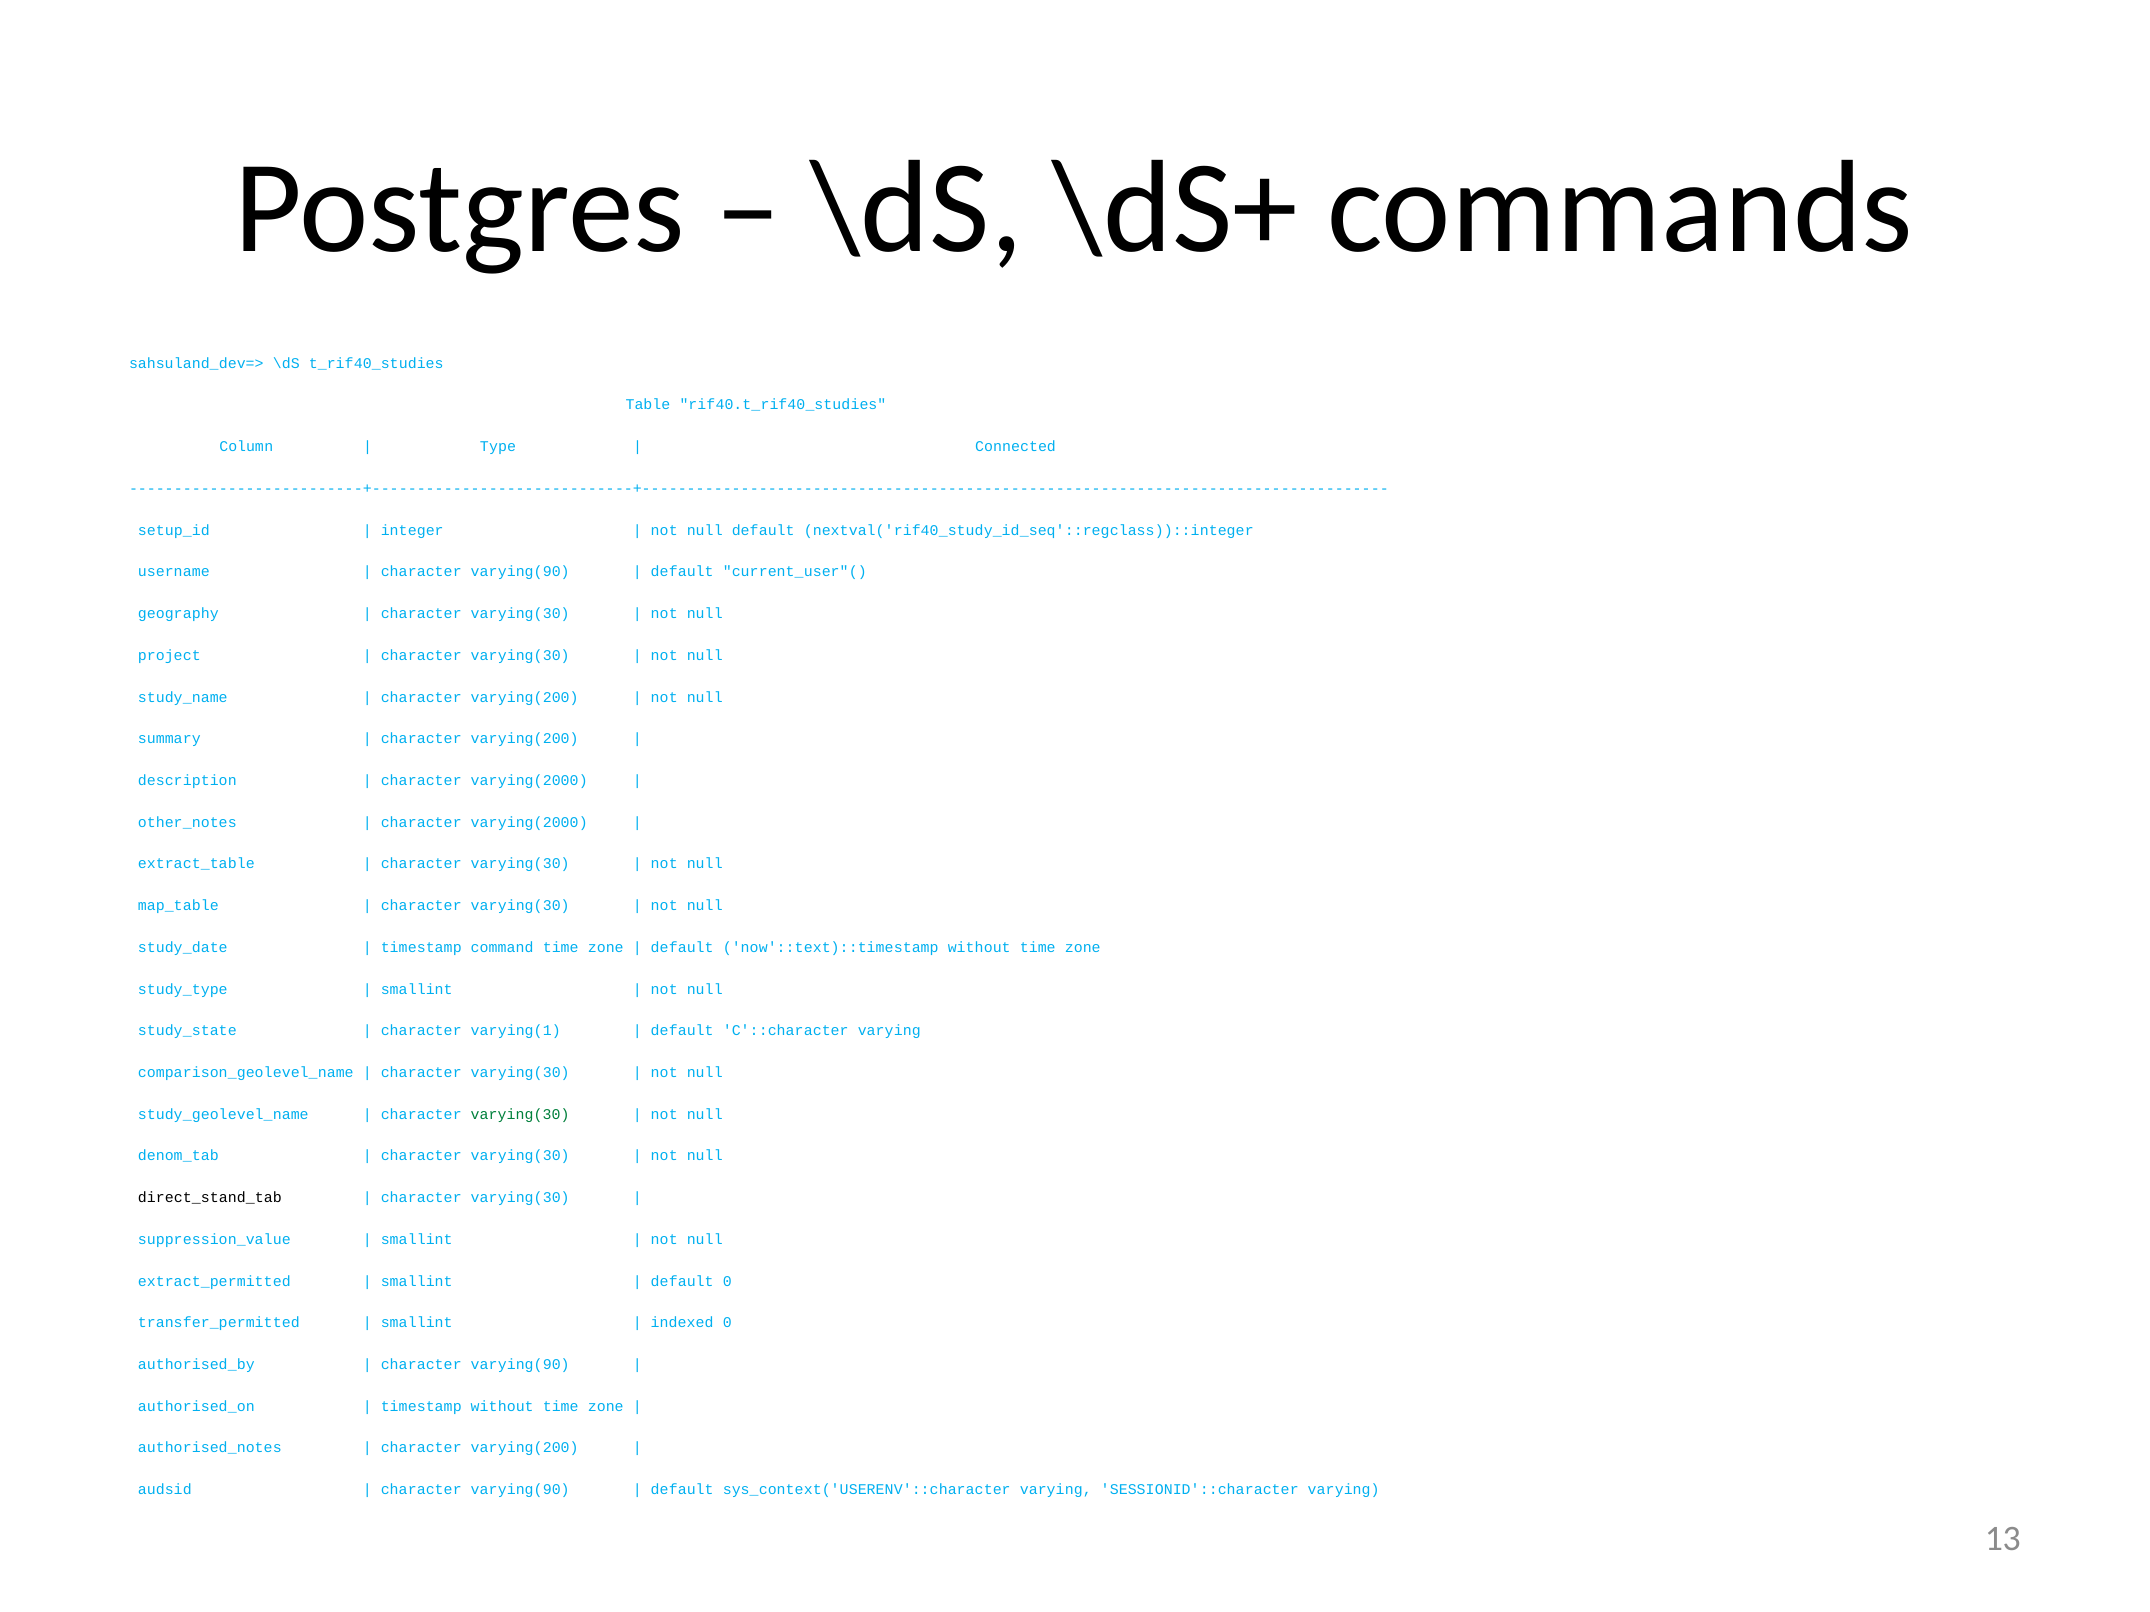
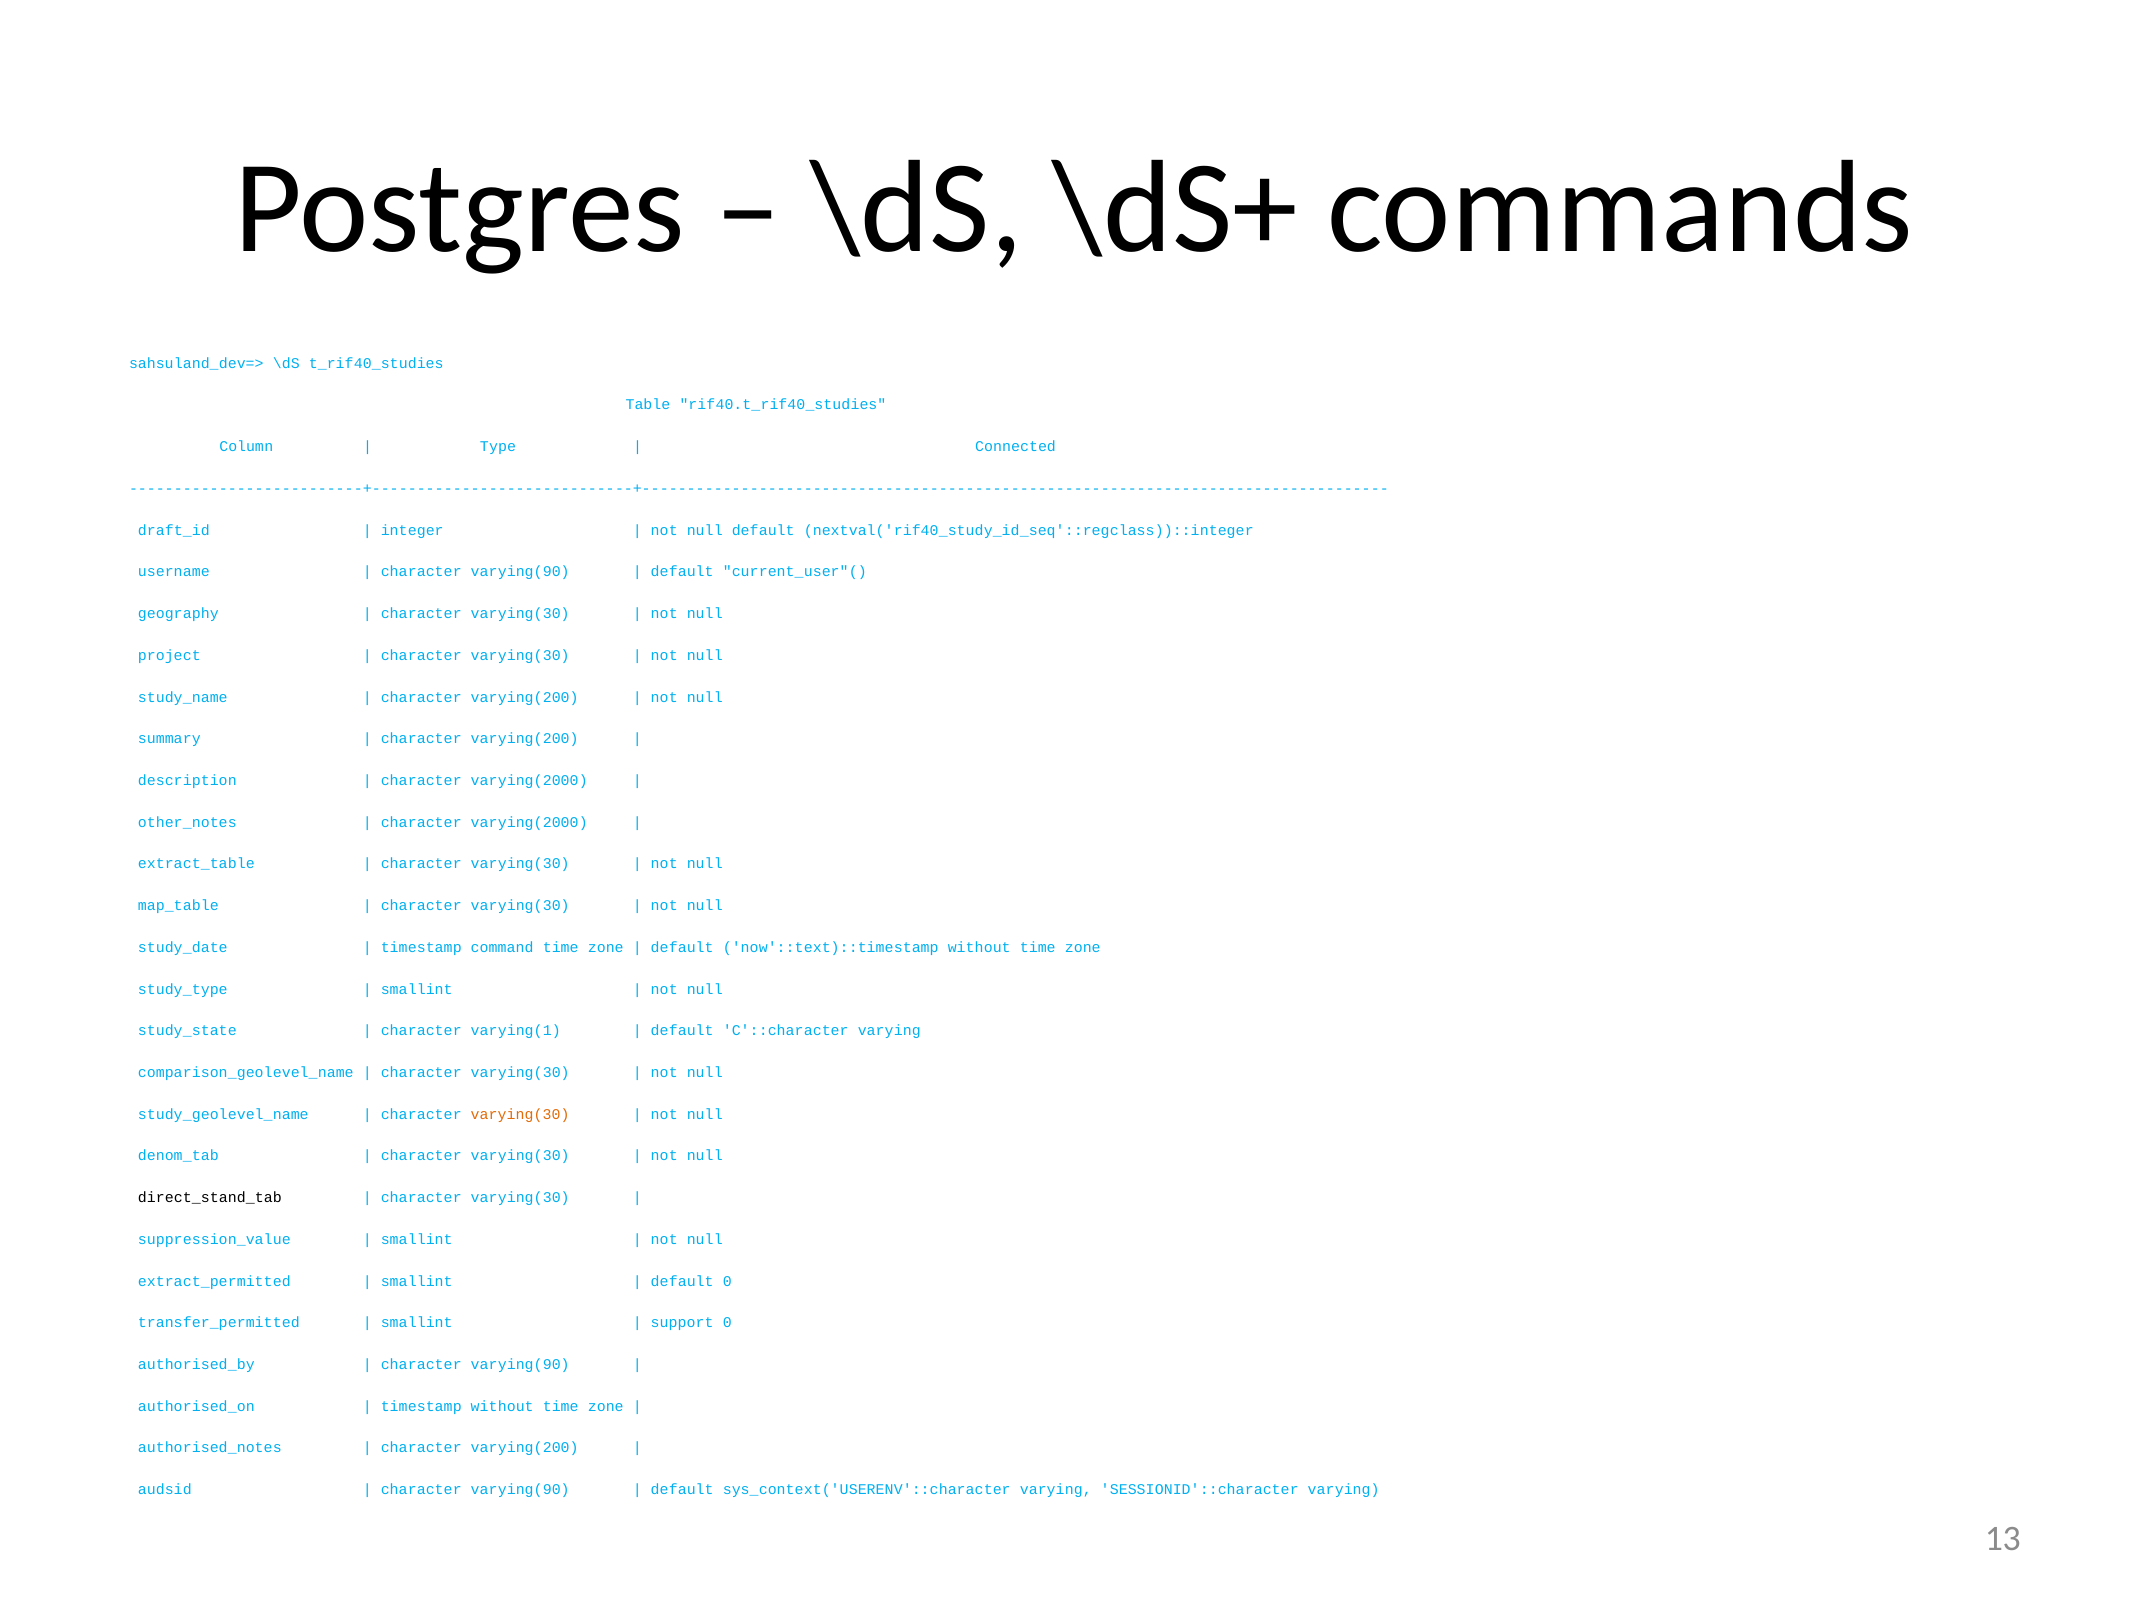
setup_id: setup_id -> draft_id
varying(30 at (520, 1115) colour: green -> orange
indexed: indexed -> support
